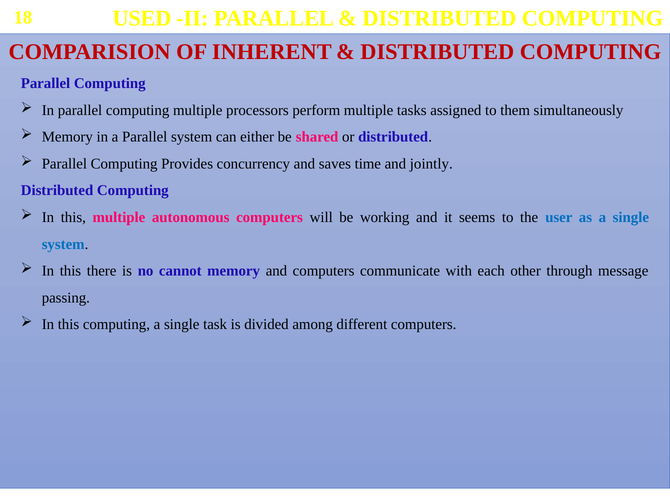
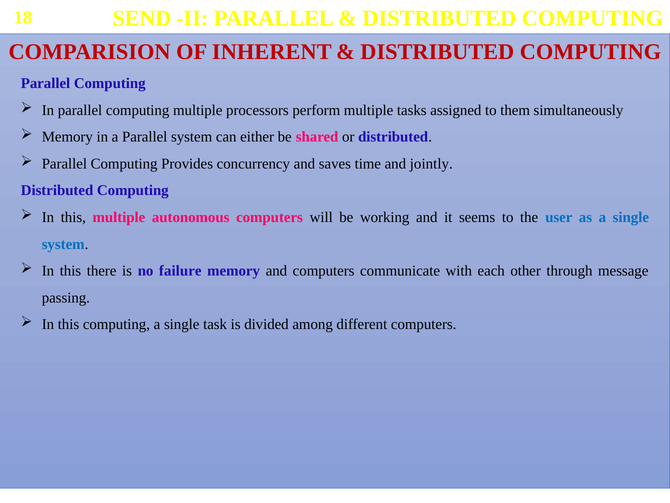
USED: USED -> SEND
cannot: cannot -> failure
